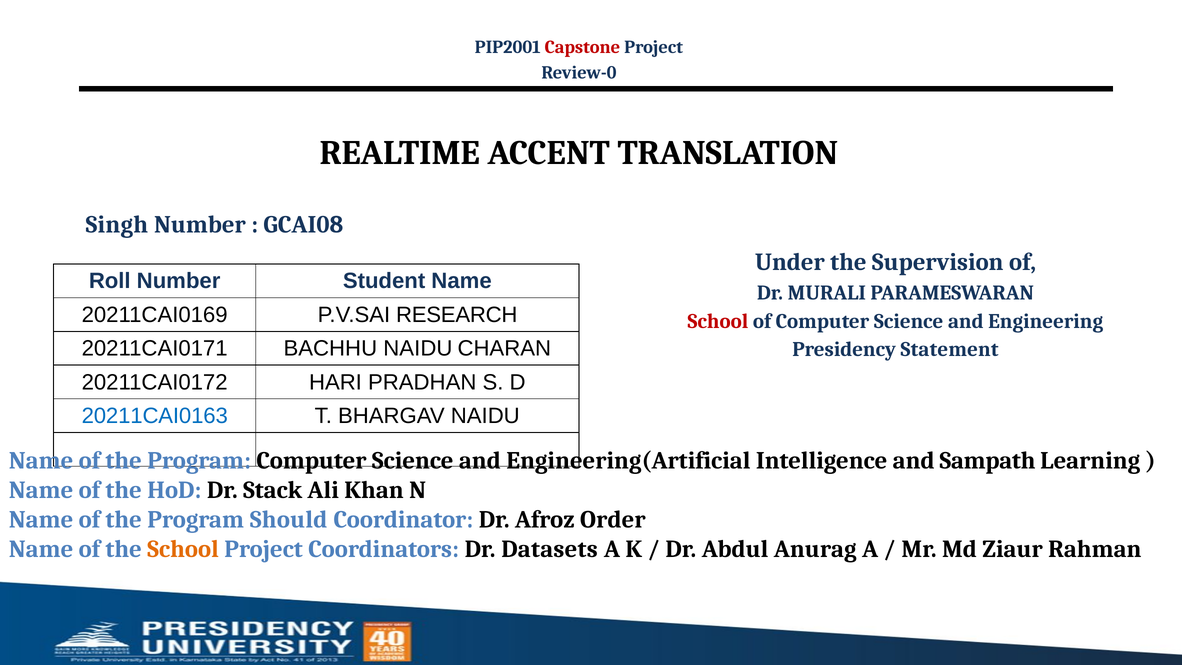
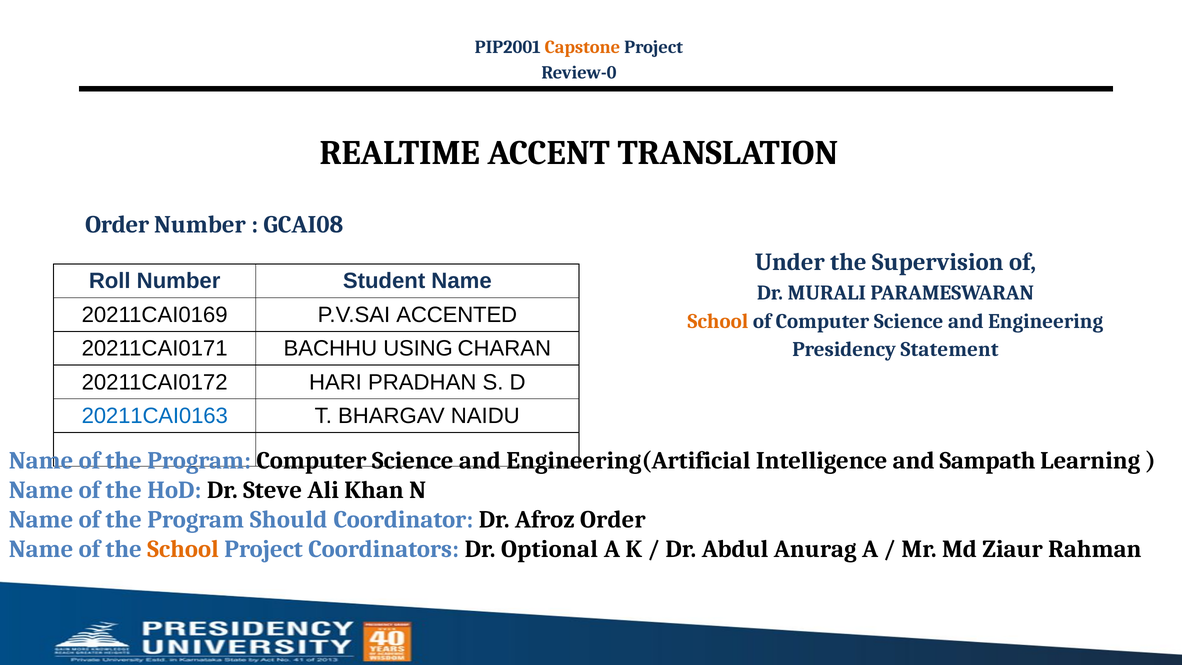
Capstone colour: red -> orange
Singh at (117, 225): Singh -> Order
RESEARCH: RESEARCH -> ACCENTED
School at (718, 321) colour: red -> orange
BACHHU NAIDU: NAIDU -> USING
Stack: Stack -> Steve
Datasets: Datasets -> Optional
